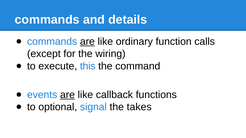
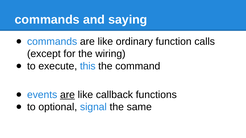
details: details -> saying
are at (87, 42) underline: present -> none
takes: takes -> same
